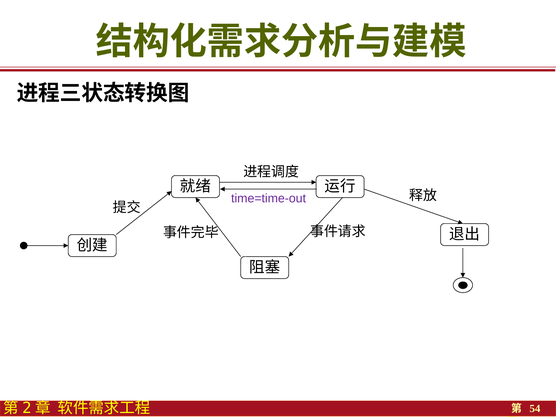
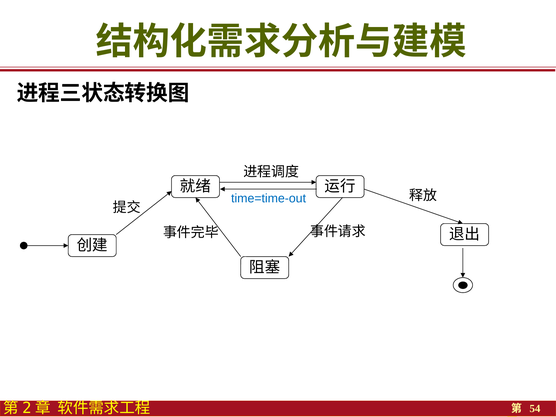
time=time-out colour: purple -> blue
